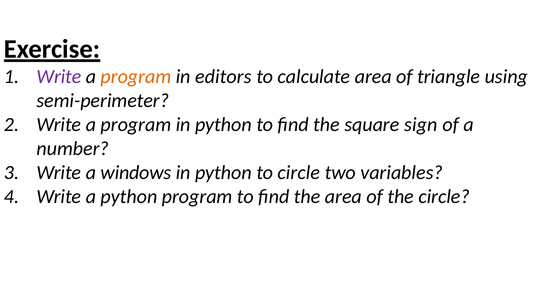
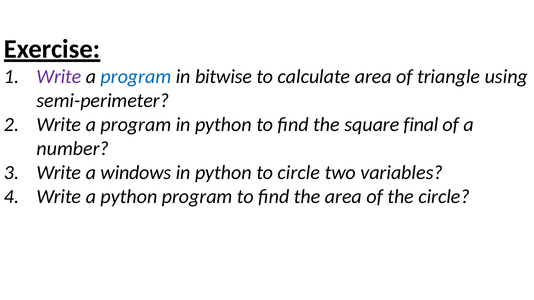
program at (136, 77) colour: orange -> blue
editors: editors -> bitwise
sign: sign -> final
